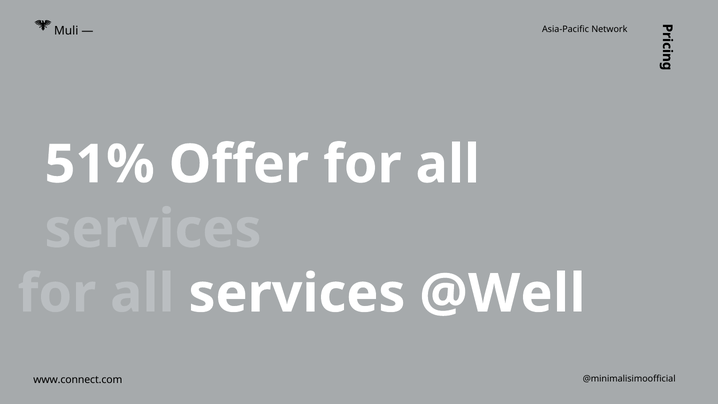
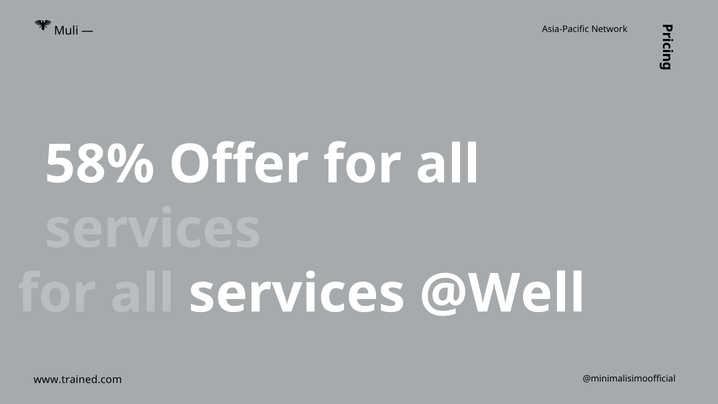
51%: 51% -> 58%
www.connect.com: www.connect.com -> www.trained.com
